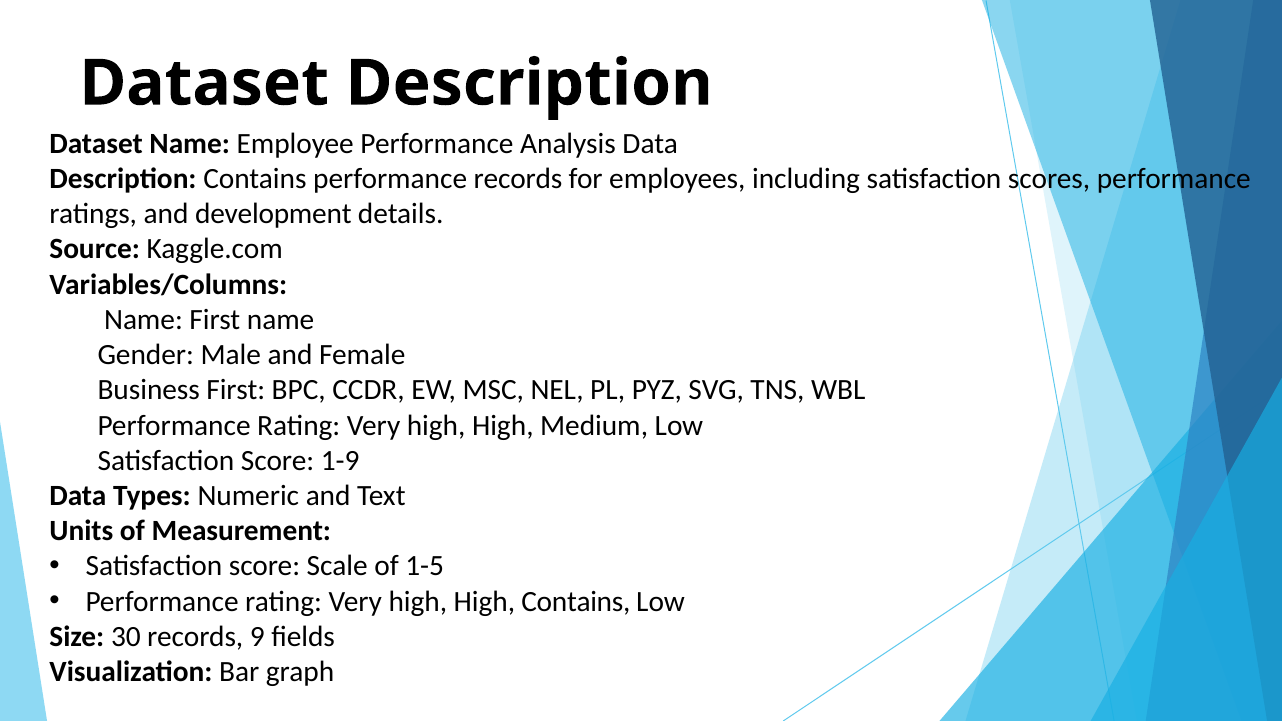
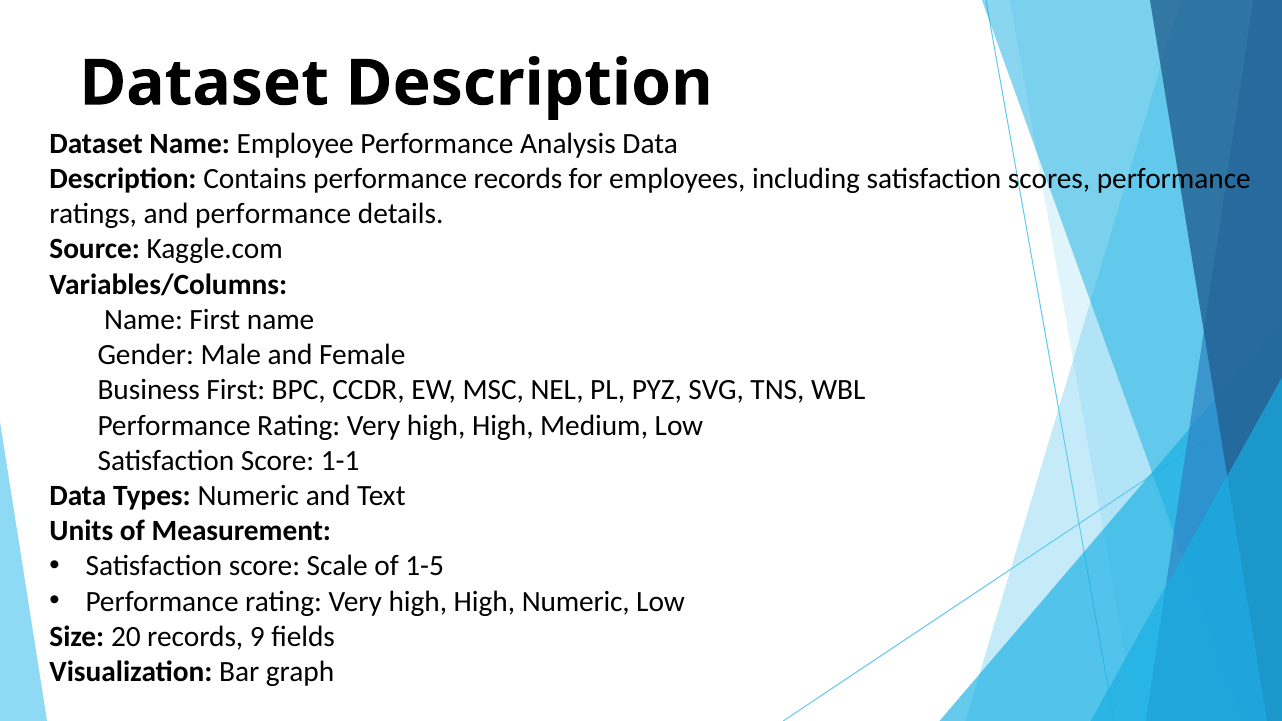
and development: development -> performance
1-9: 1-9 -> 1-1
High Contains: Contains -> Numeric
30: 30 -> 20
